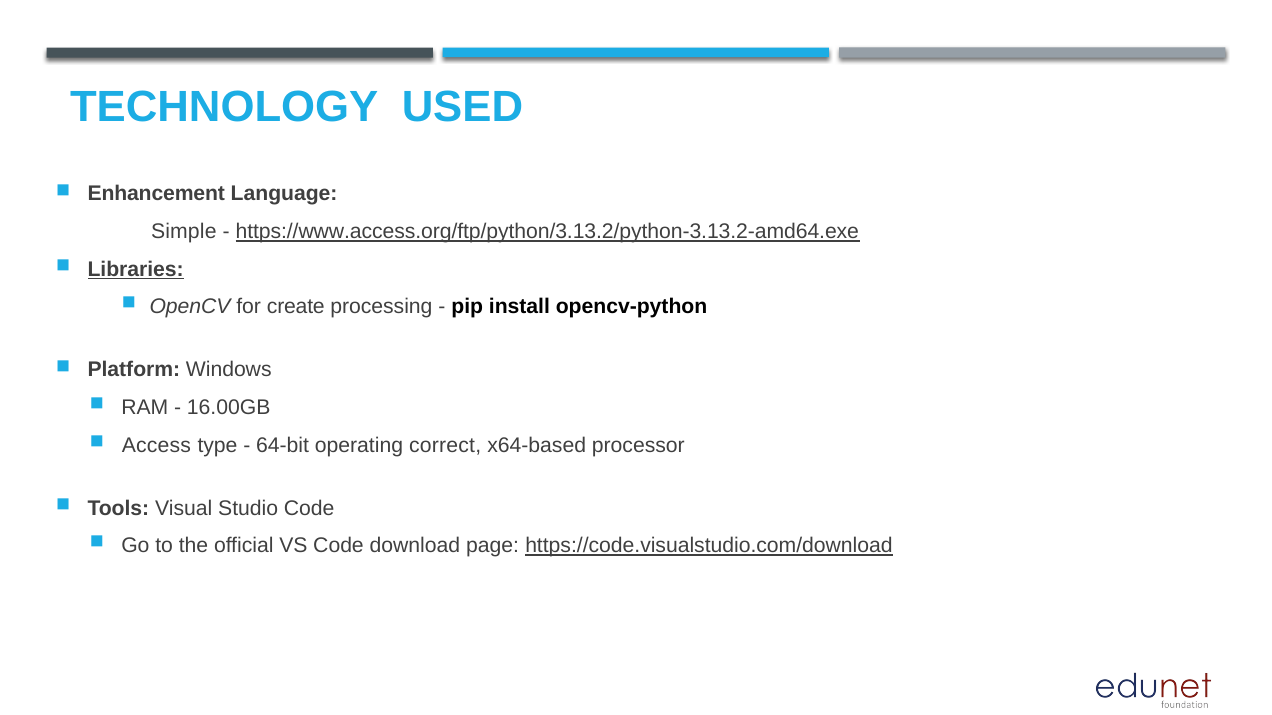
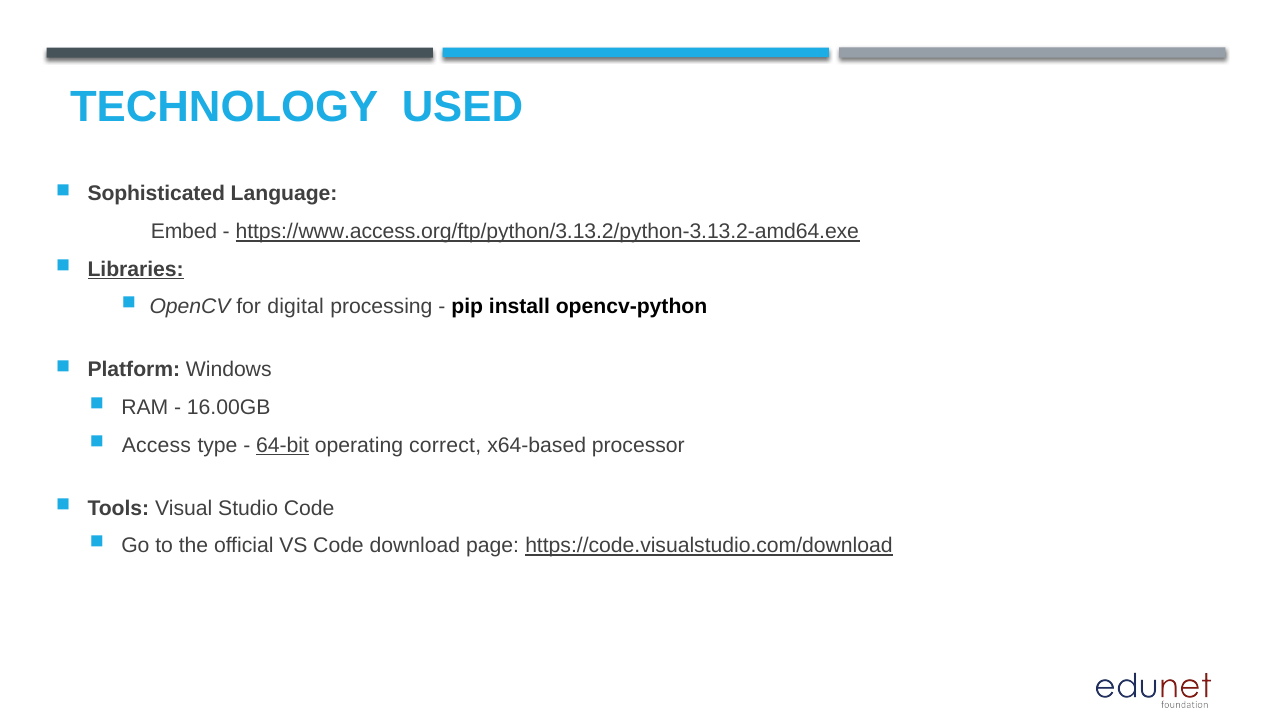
Enhancement: Enhancement -> Sophisticated
Simple: Simple -> Embed
create: create -> digital
64-bit underline: none -> present
